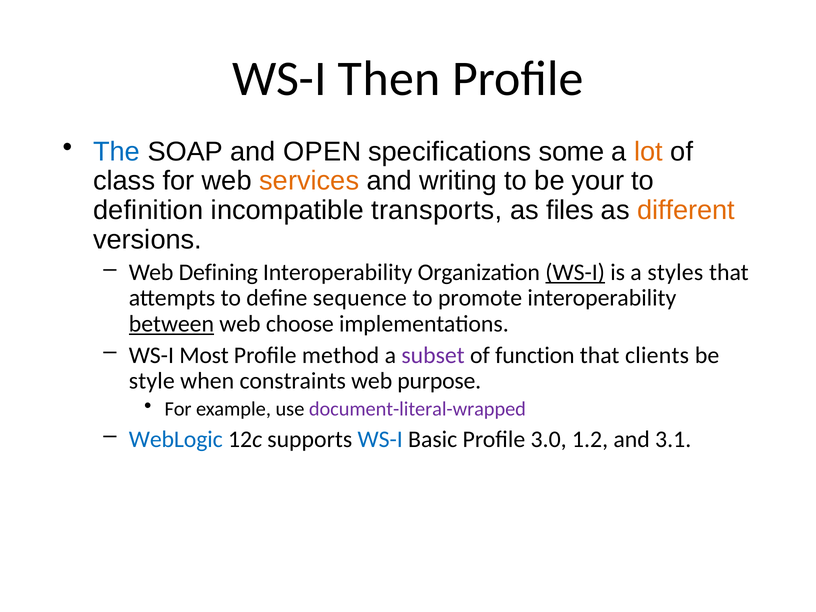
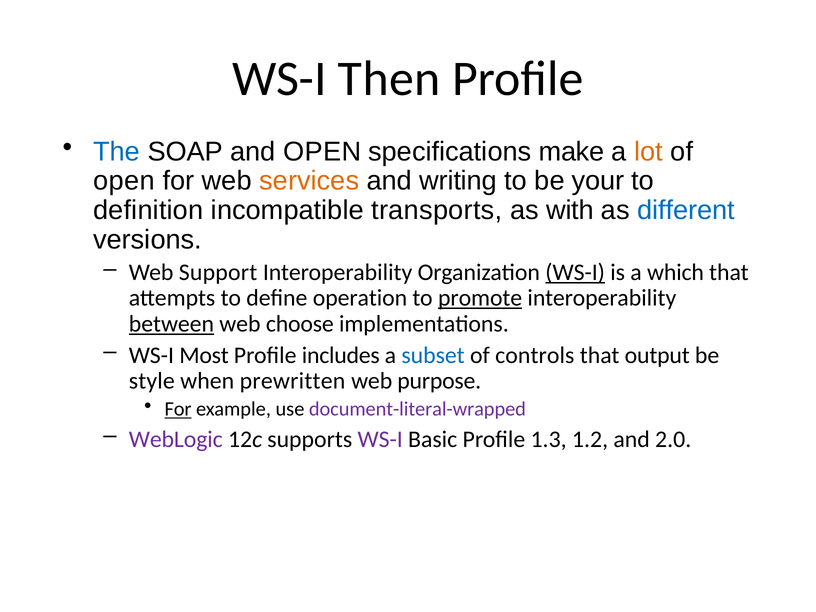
some: some -> make
class at (124, 181): class -> open
files: files -> with
different colour: orange -> blue
Defining: Defining -> Support
styles: styles -> which
sequence: sequence -> operation
promote underline: none -> present
method: method -> includes
subset colour: purple -> blue
function: function -> controls
clients: clients -> output
constraints: constraints -> prewritten
For at (178, 409) underline: none -> present
WebLogic colour: blue -> purple
WS-I at (380, 439) colour: blue -> purple
3.0: 3.0 -> 1.3
3.1: 3.1 -> 2.0
